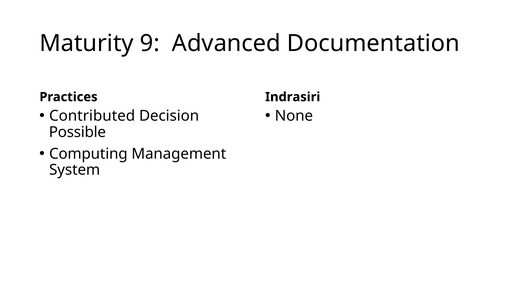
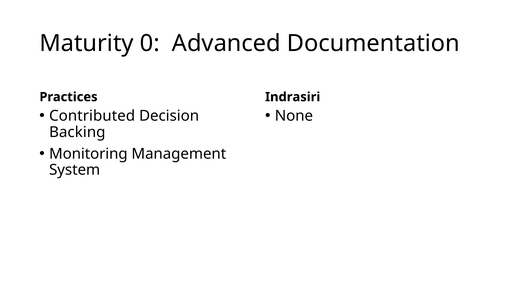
9: 9 -> 0
Possible: Possible -> Backing
Computing: Computing -> Monitoring
